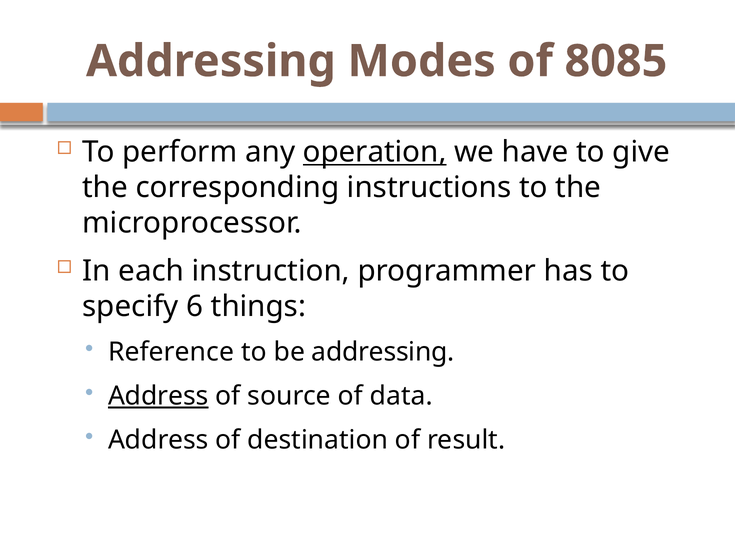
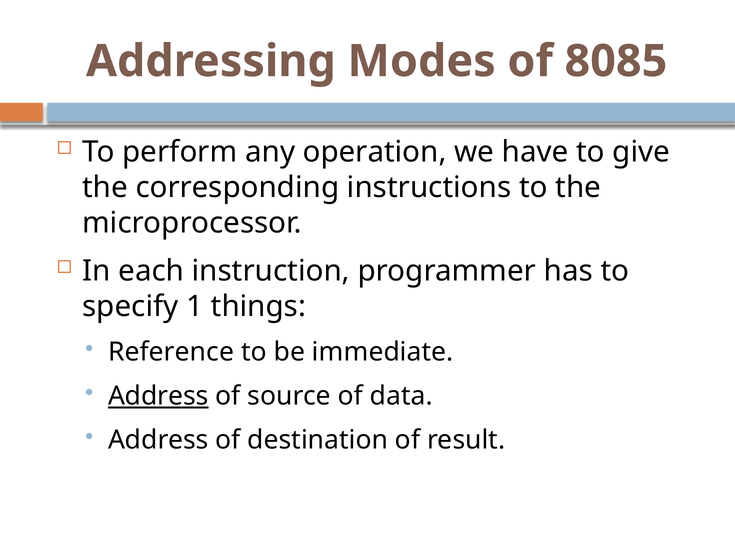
operation underline: present -> none
6: 6 -> 1
be addressing: addressing -> immediate
